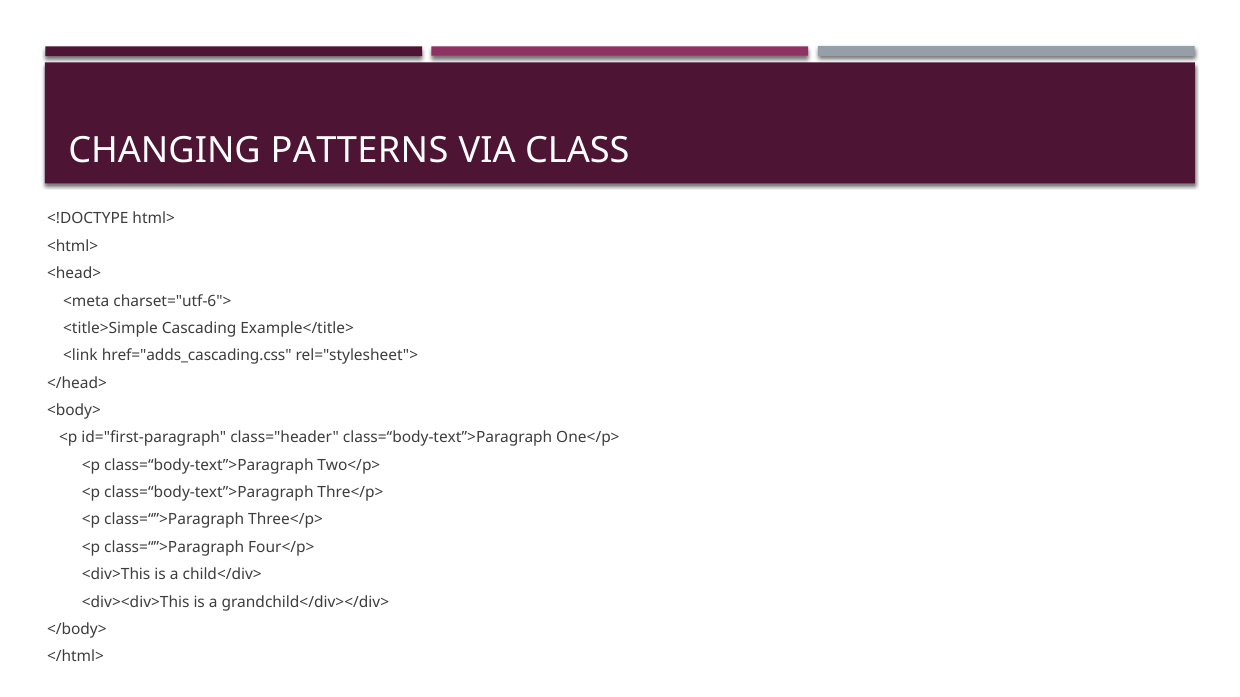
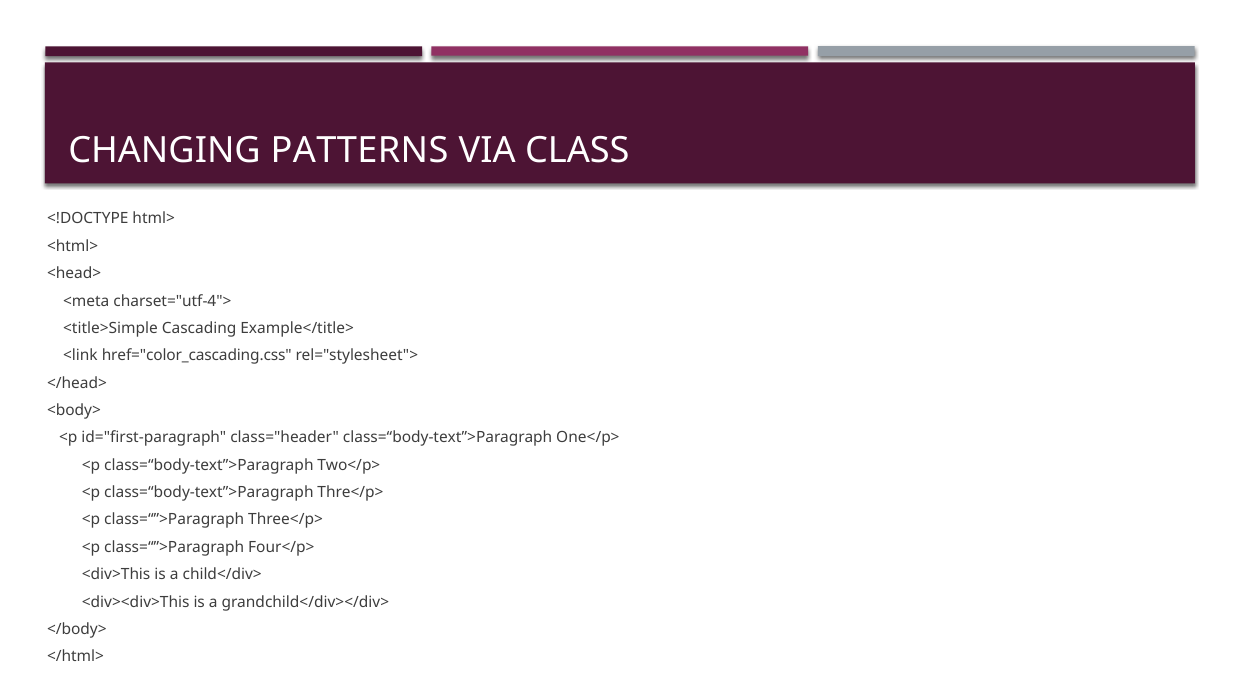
charset="utf-6">: charset="utf-6"> -> charset="utf-4">
href="adds_cascading.css: href="adds_cascading.css -> href="color_cascading.css
